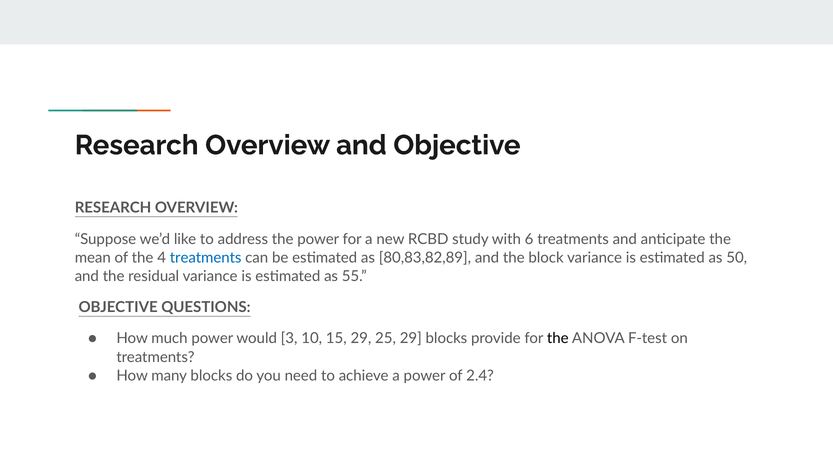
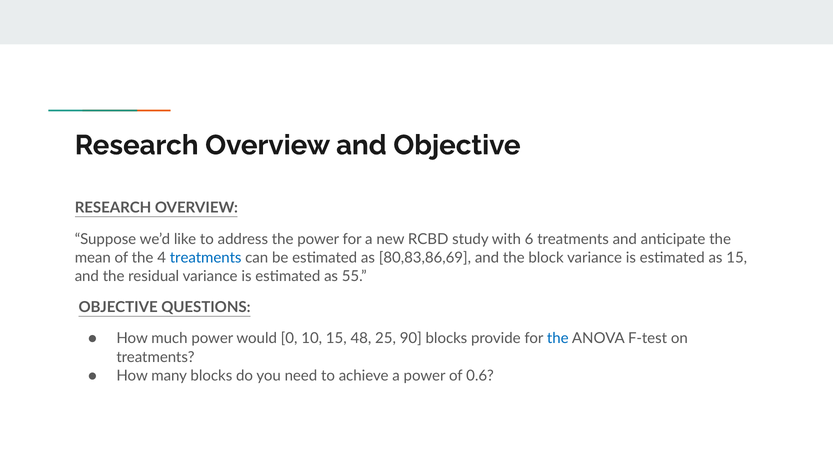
80,83,82,89: 80,83,82,89 -> 80,83,86,69
as 50: 50 -> 15
3: 3 -> 0
15 29: 29 -> 48
25 29: 29 -> 90
the at (558, 339) colour: black -> blue
2.4: 2.4 -> 0.6
